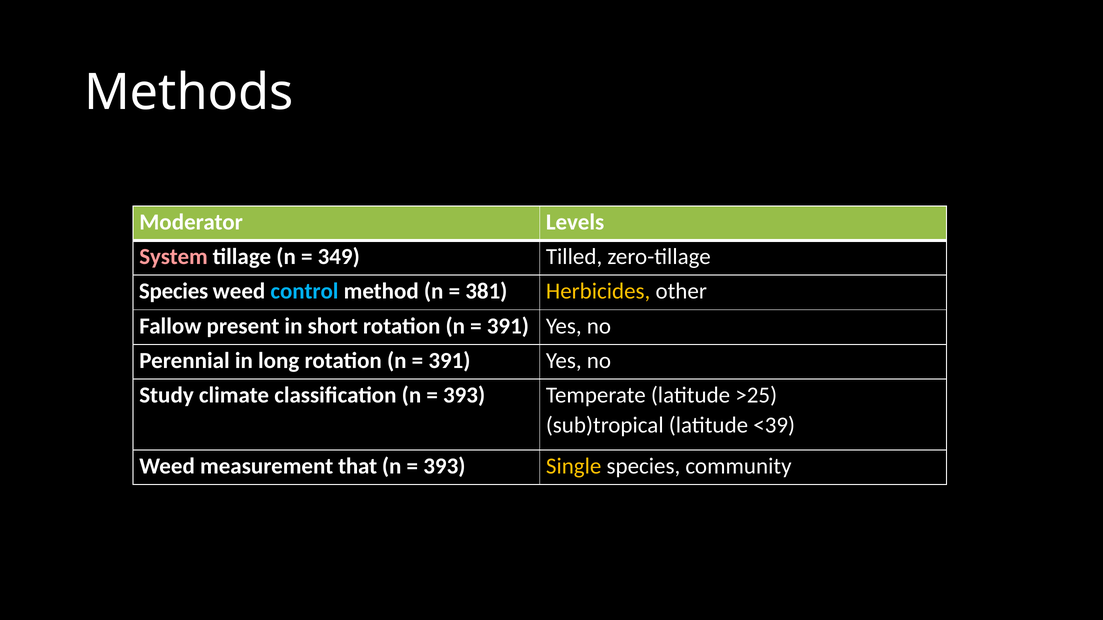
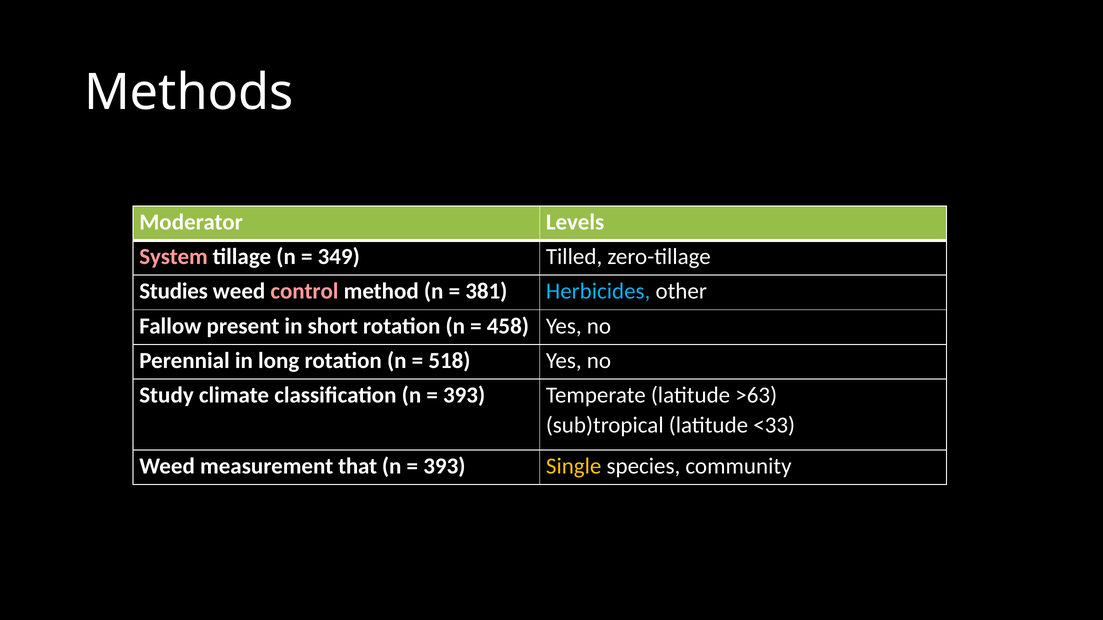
Species at (174, 292): Species -> Studies
control colour: light blue -> pink
Herbicides colour: yellow -> light blue
391 at (508, 326): 391 -> 458
391 at (449, 361): 391 -> 518
>25: >25 -> >63
<39: <39 -> <33
